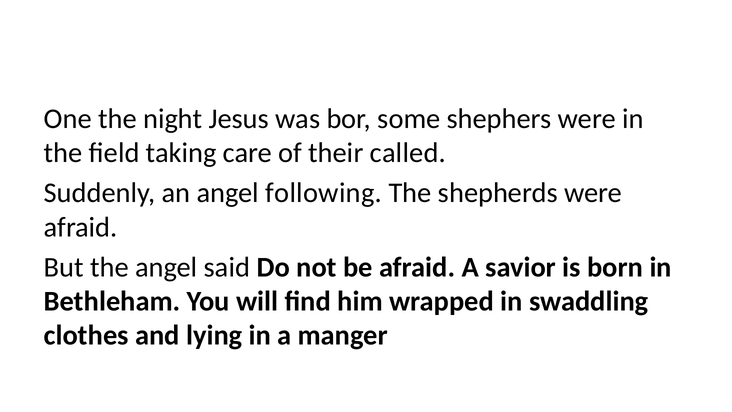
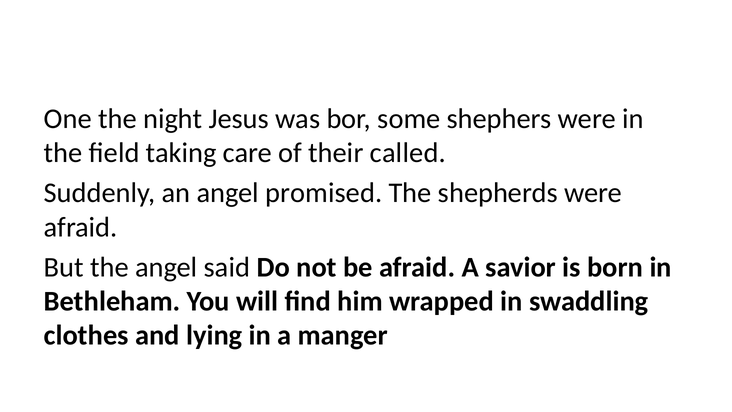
following: following -> promised
